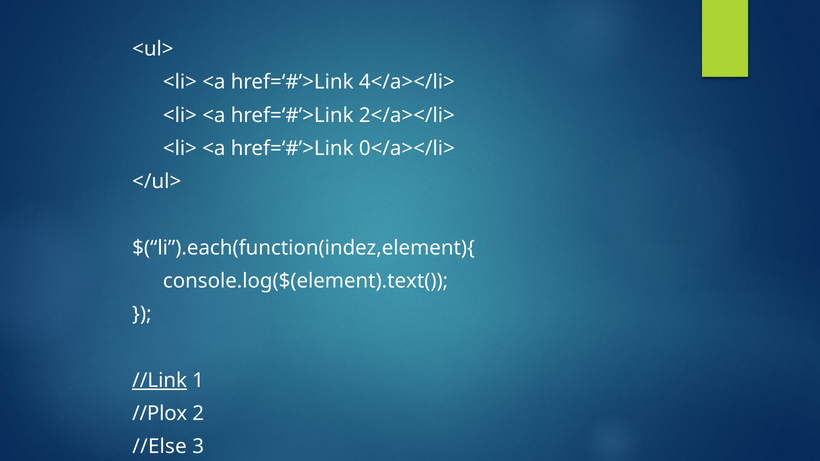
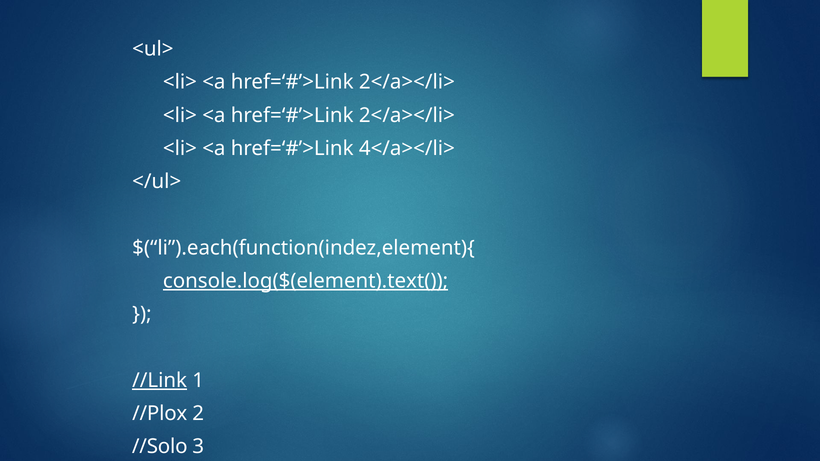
4</a></li> at (407, 82): 4</a></li> -> 2</a></li>
0</a></li>: 0</a></li> -> 4</a></li>
console.log($(element).text( underline: none -> present
//Else: //Else -> //Solo
